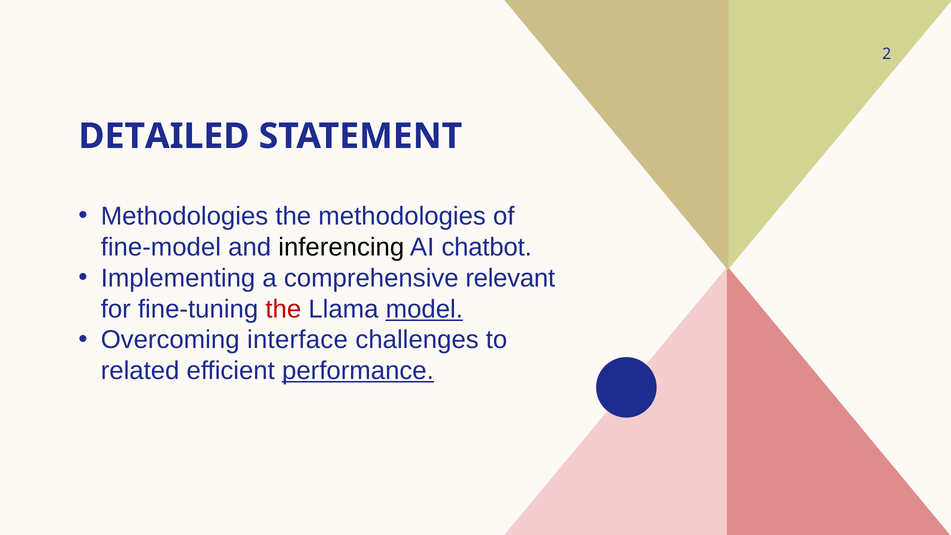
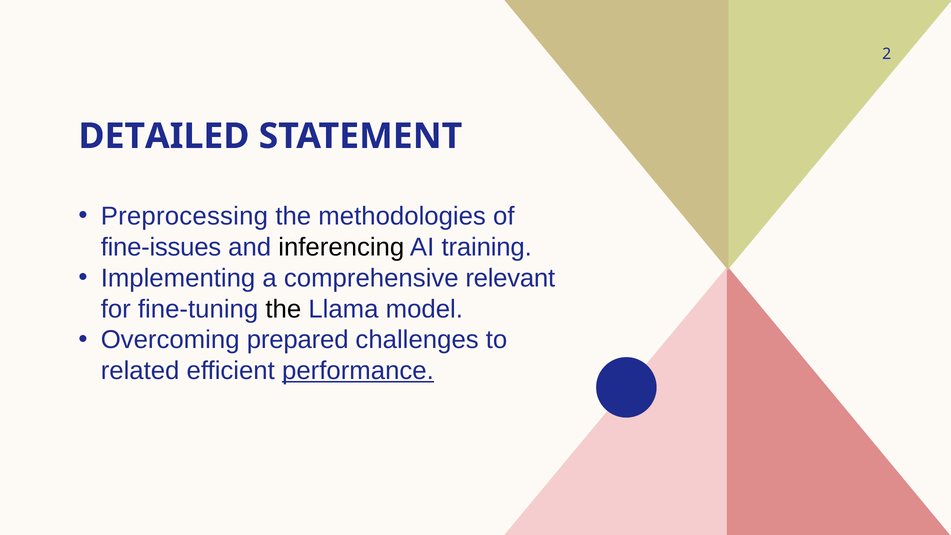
Methodologies at (184, 216): Methodologies -> Preprocessing
fine-model: fine-model -> fine-issues
chatbot: chatbot -> training
the at (283, 309) colour: red -> black
model underline: present -> none
interface: interface -> prepared
